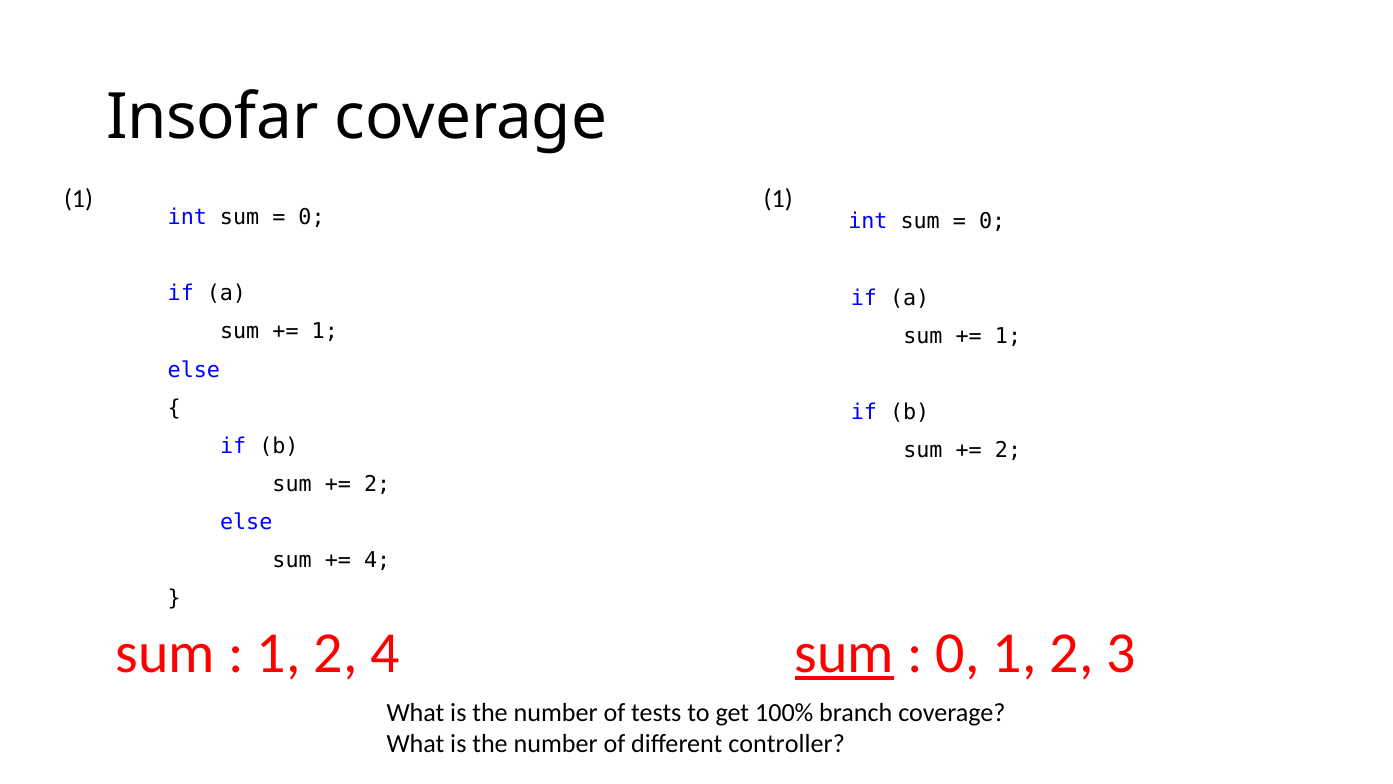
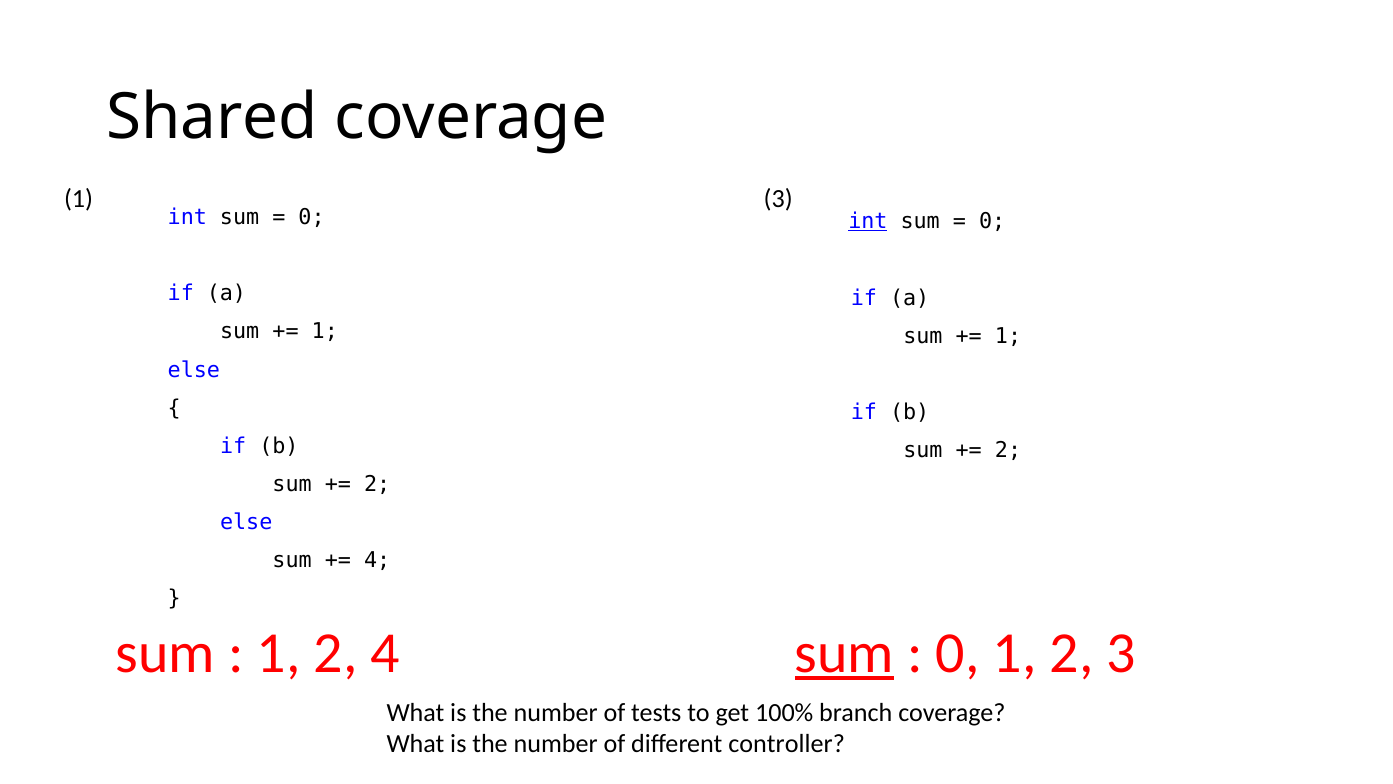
Insofar: Insofar -> Shared
1 1: 1 -> 3
int at (868, 221) underline: none -> present
